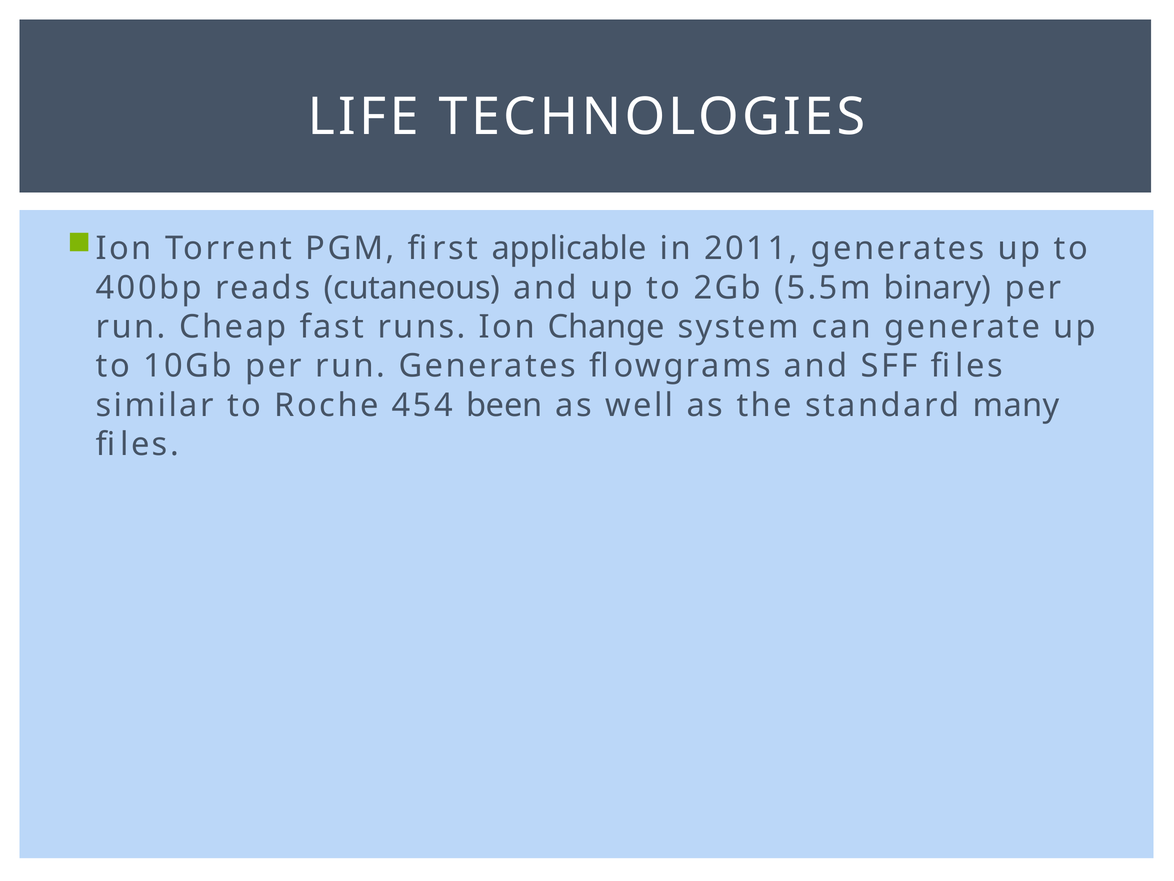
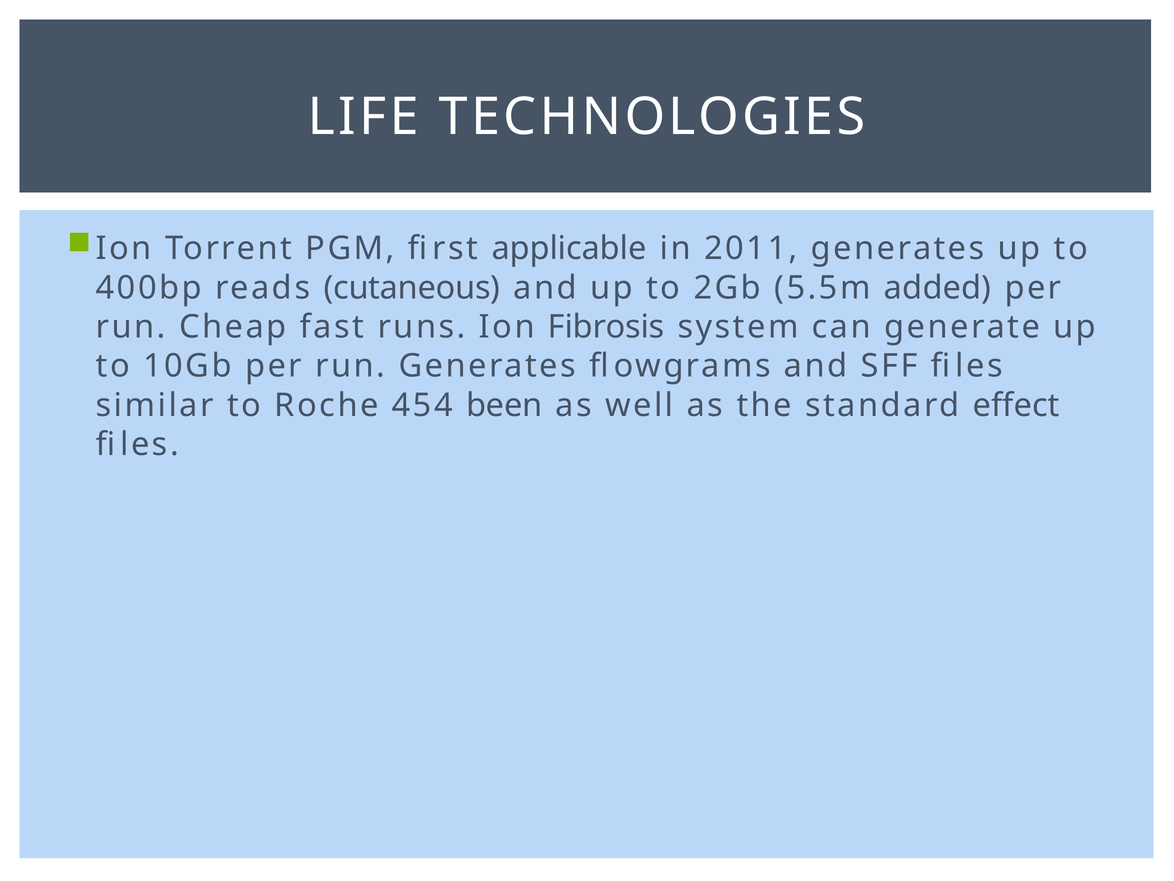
binary: binary -> added
Change: Change -> Fibrosis
many: many -> effect
